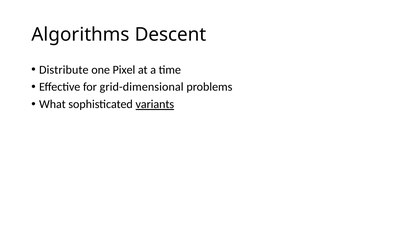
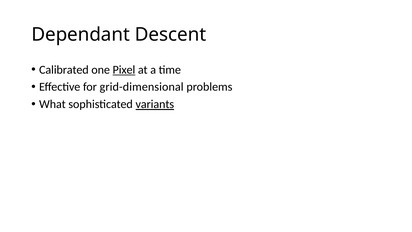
Algorithms: Algorithms -> Dependant
Distribute: Distribute -> Calibrated
Pixel underline: none -> present
